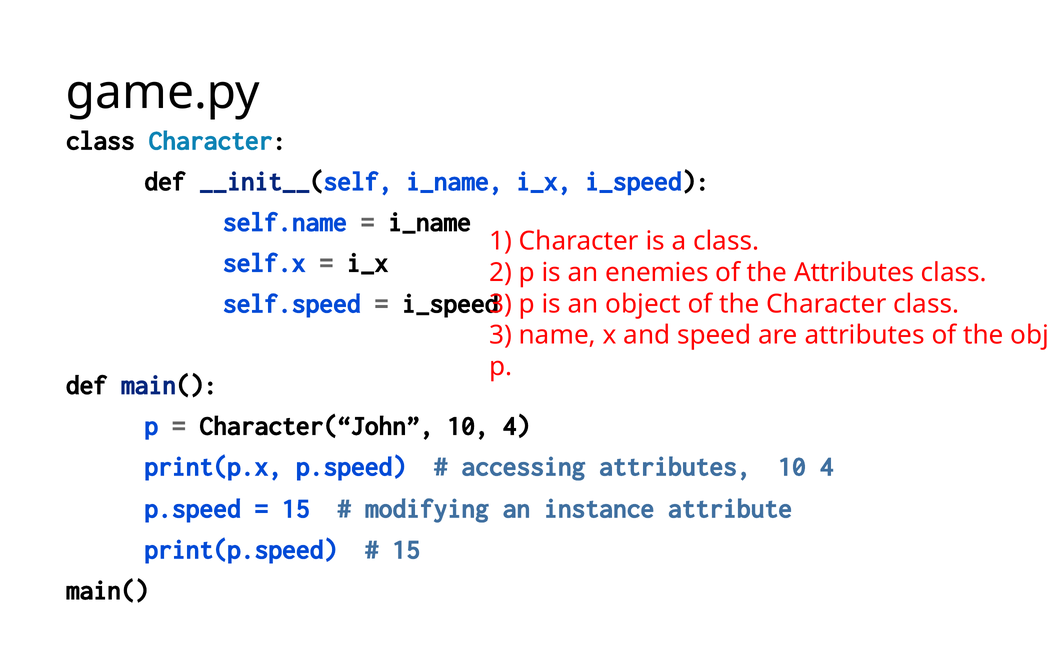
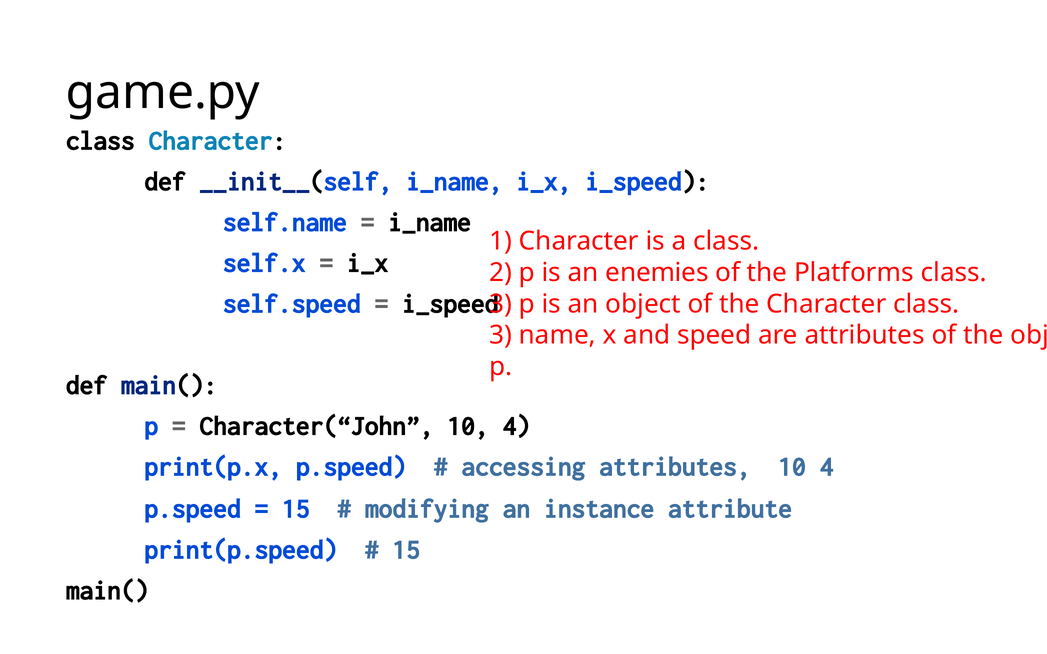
the Attributes: Attributes -> Platforms
